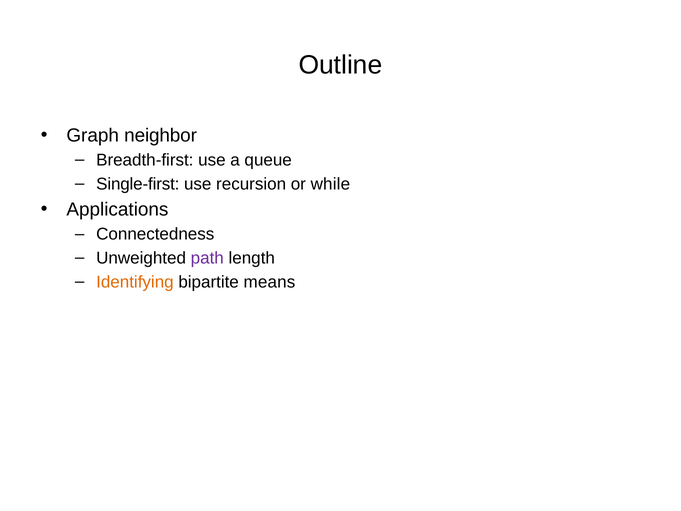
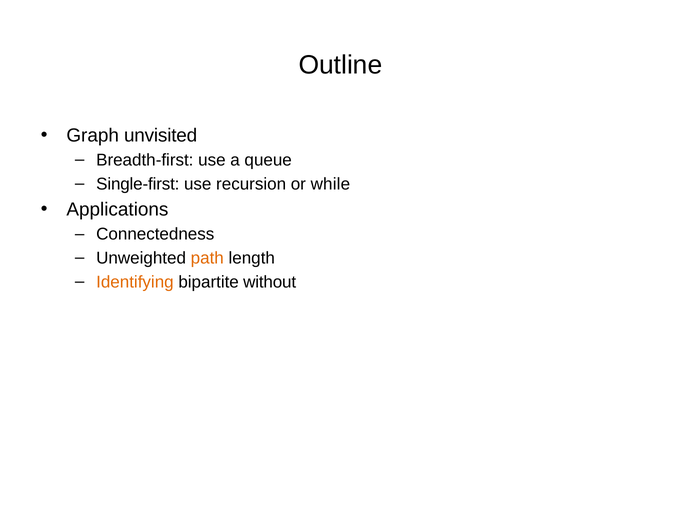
neighbor: neighbor -> unvisited
path colour: purple -> orange
means: means -> without
